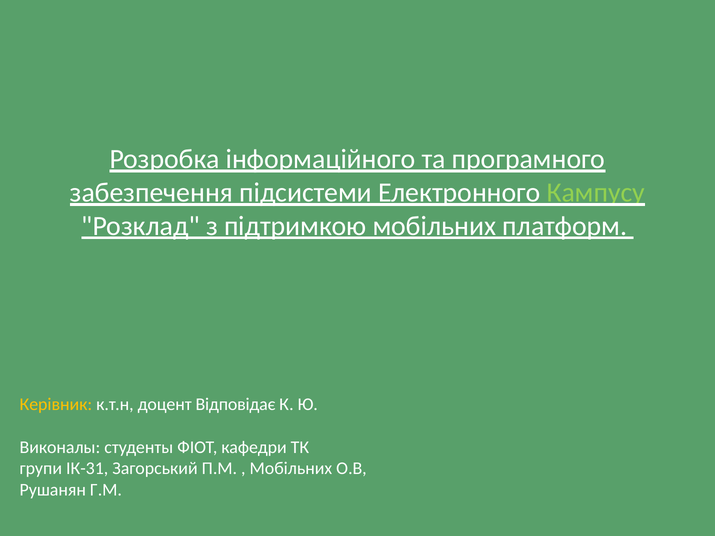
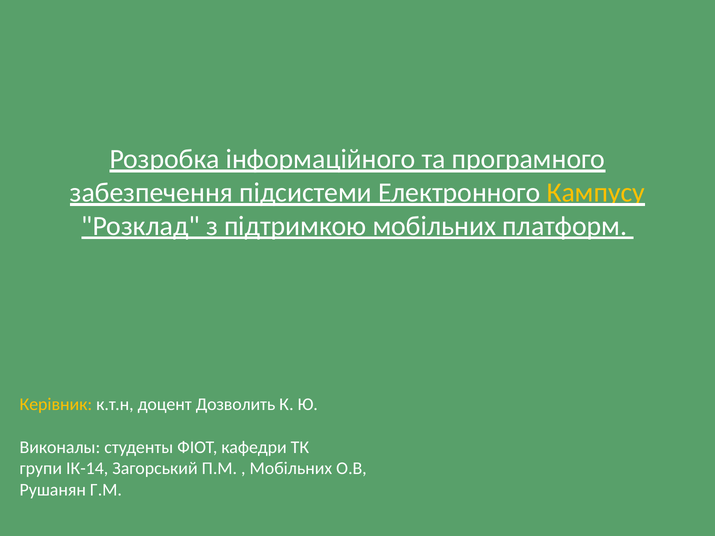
Кампусу colour: light green -> yellow
Відповідає: Відповідає -> Дозволить
ІК-31: ІК-31 -> ІК-14
